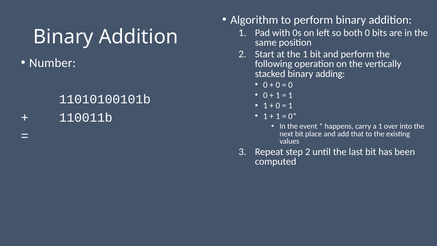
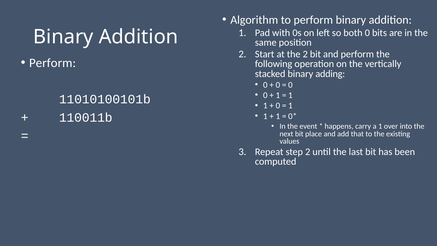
the 1: 1 -> 2
Number at (53, 63): Number -> Perform
